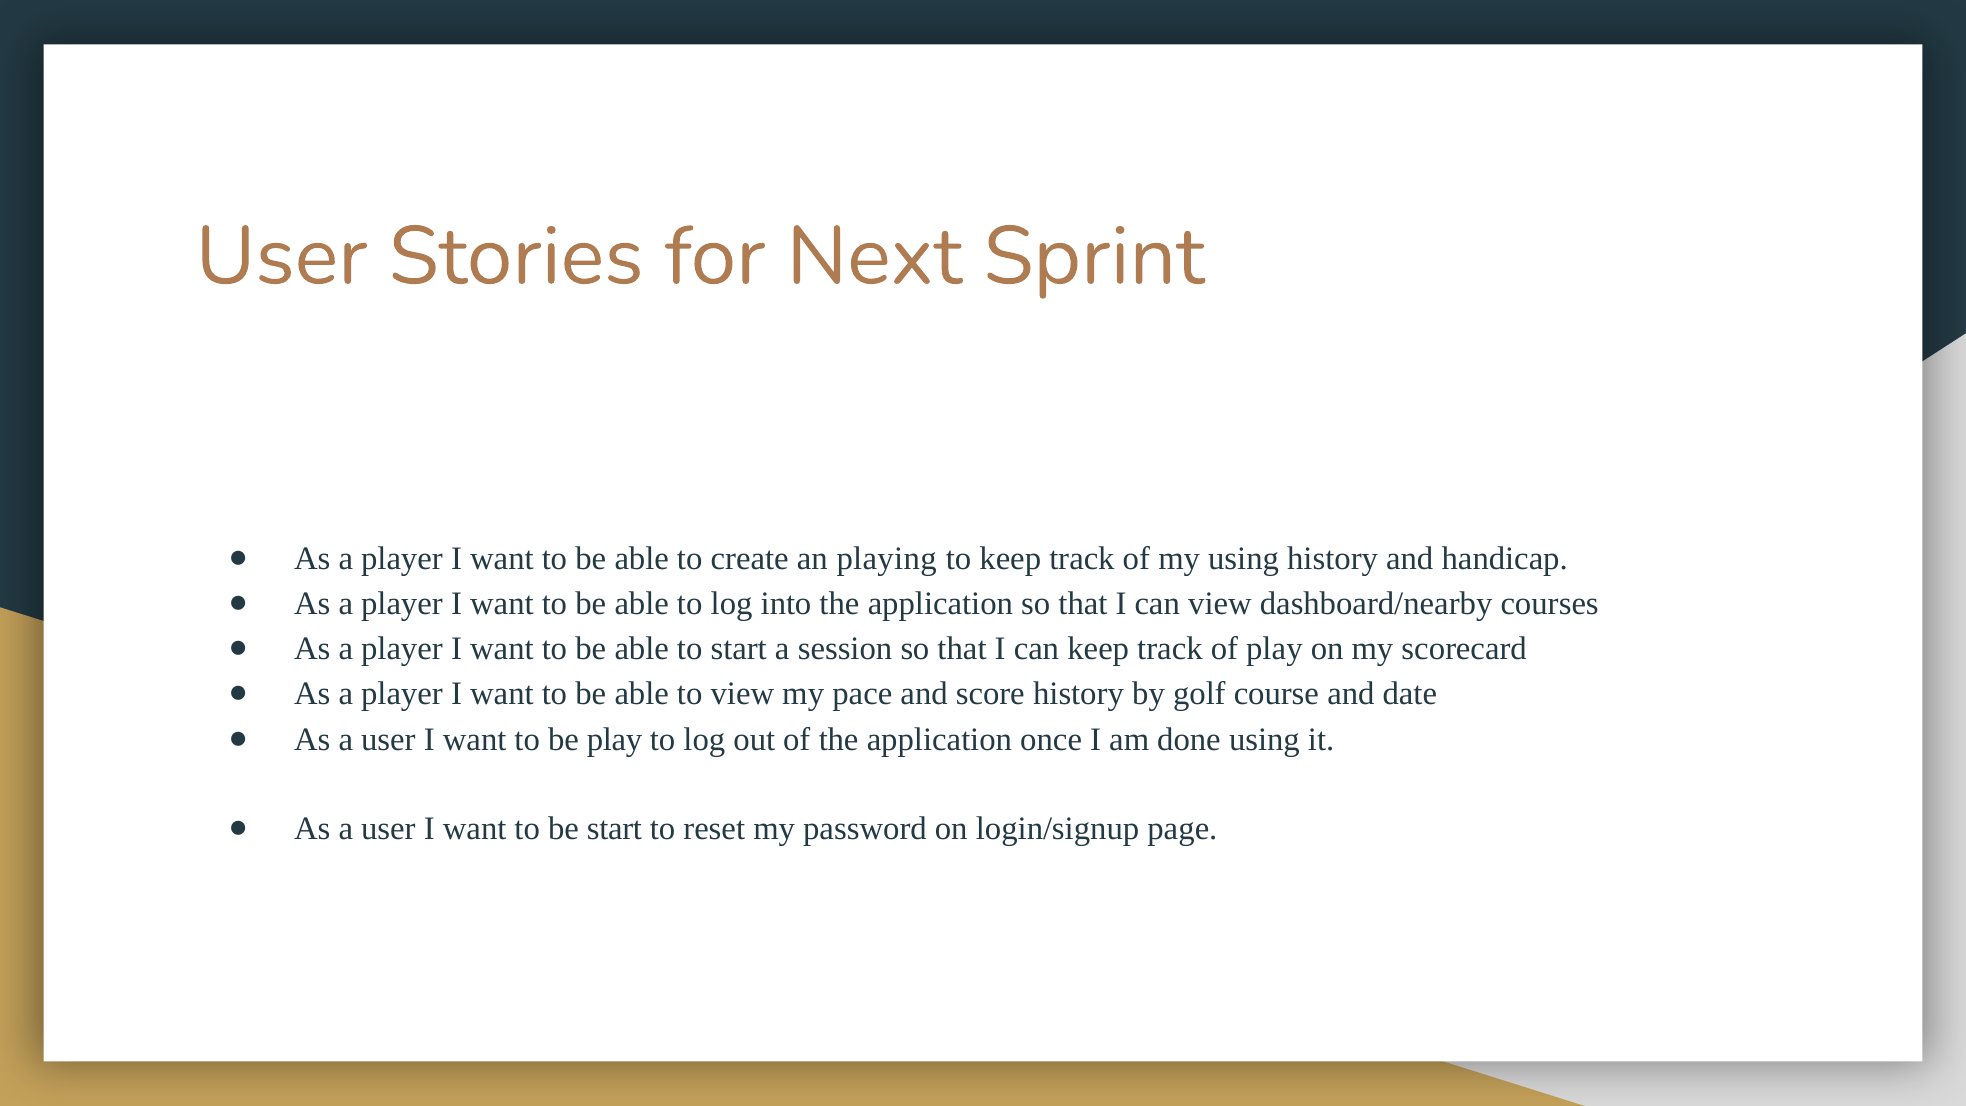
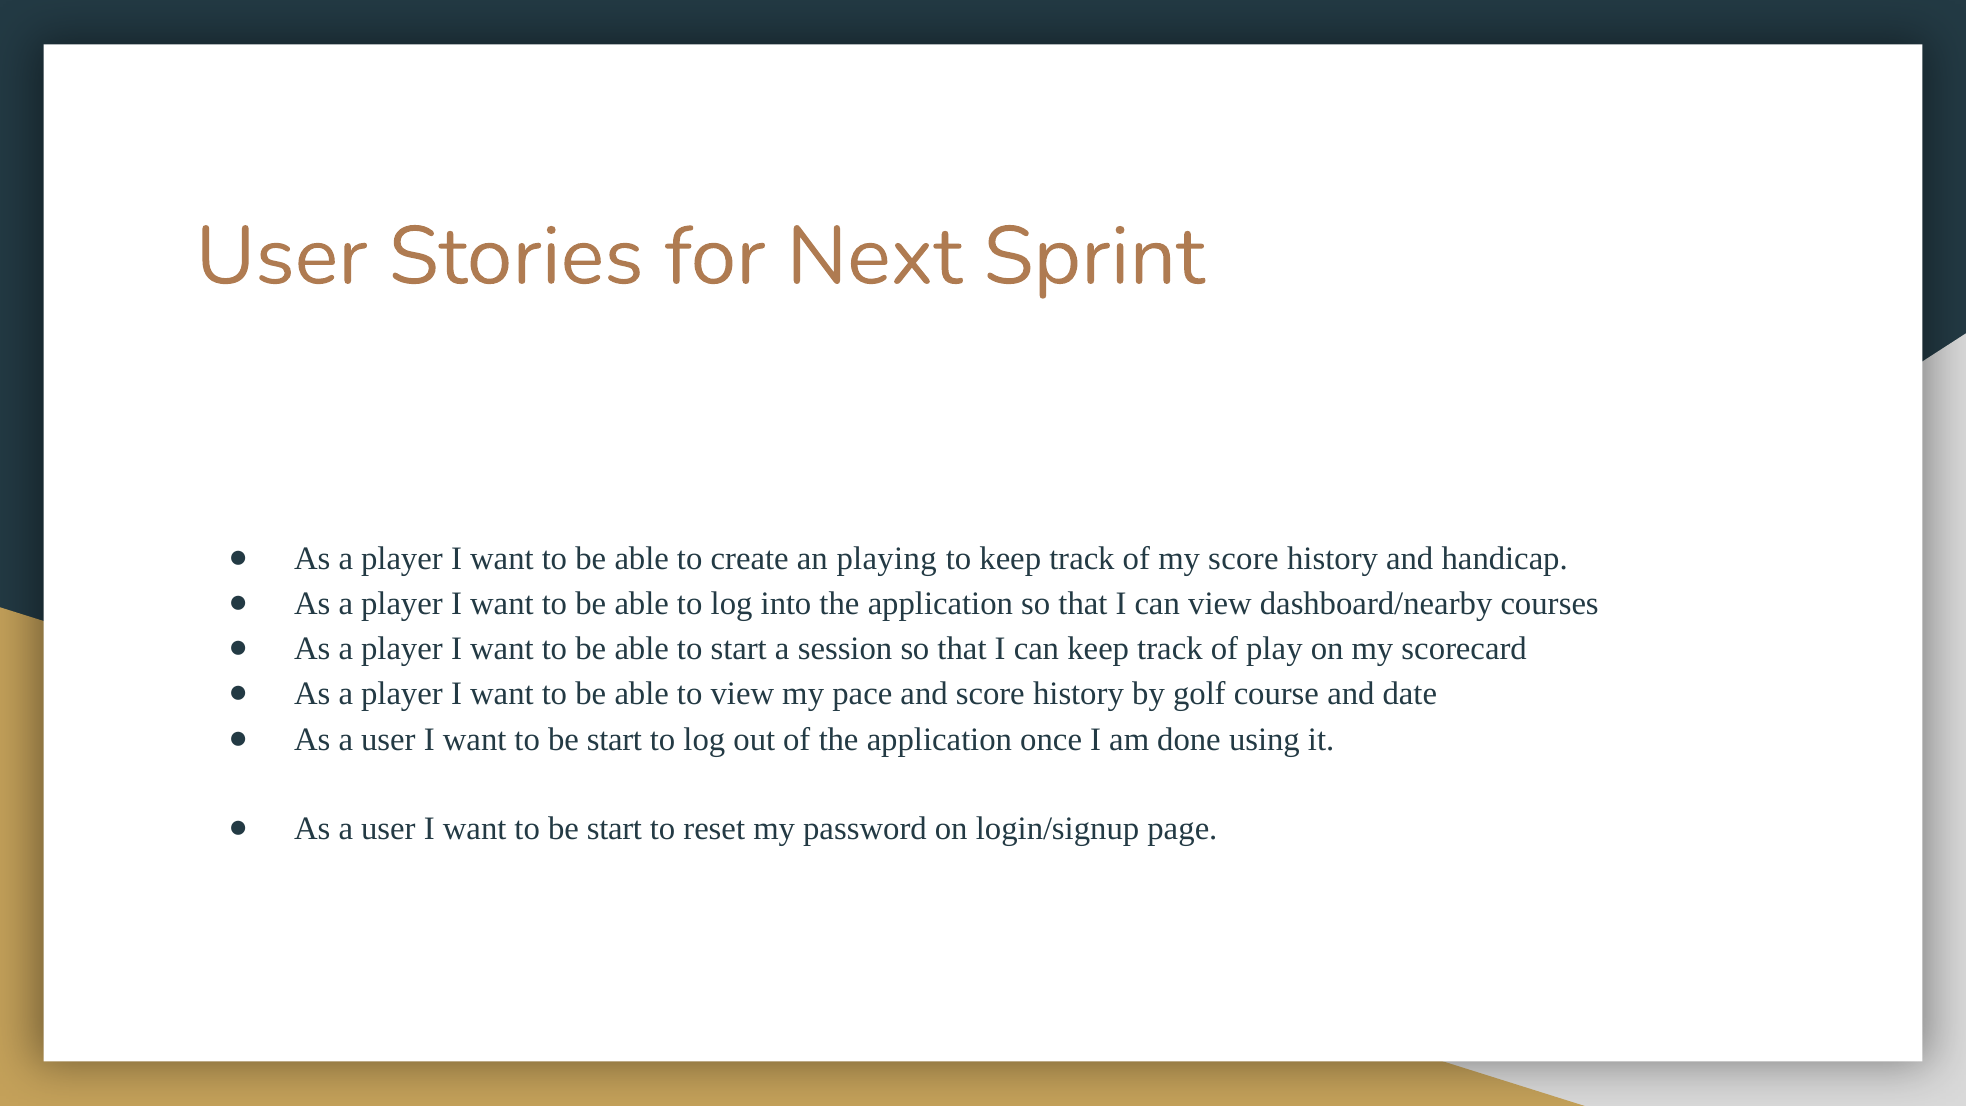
my using: using -> score
play at (615, 739): play -> start
